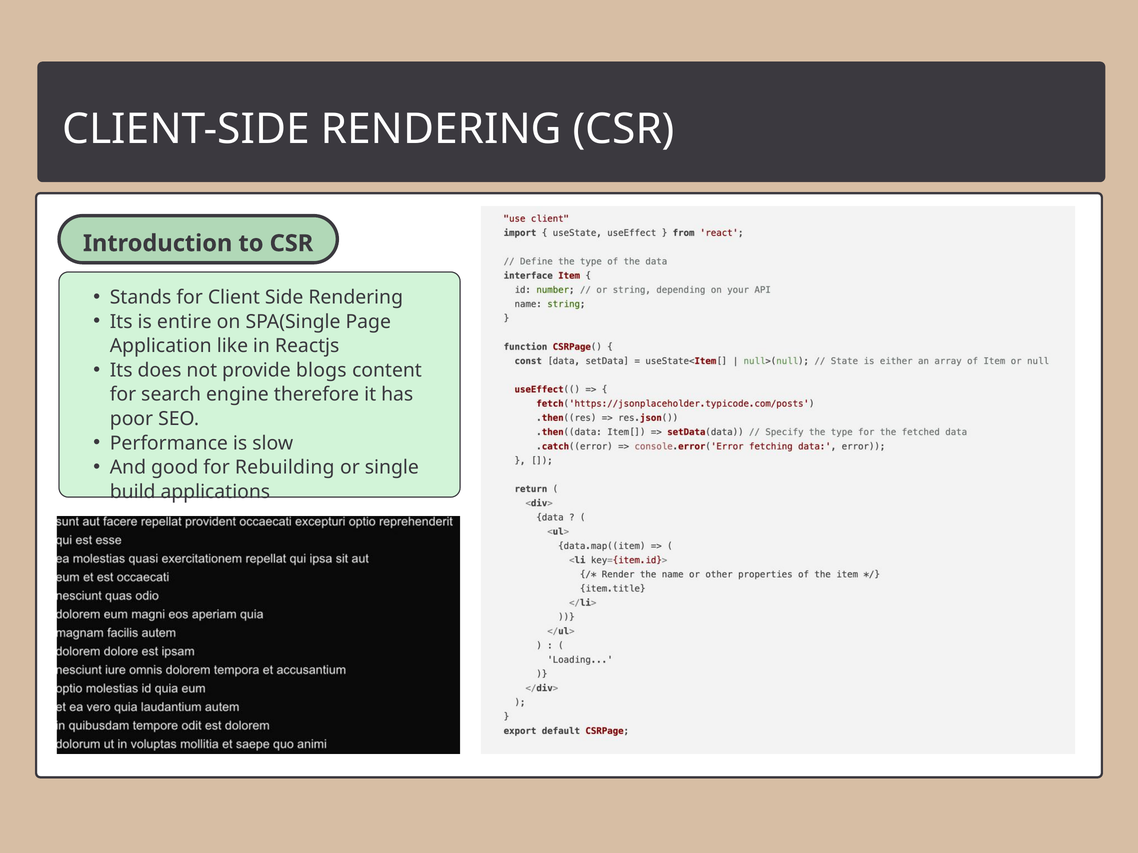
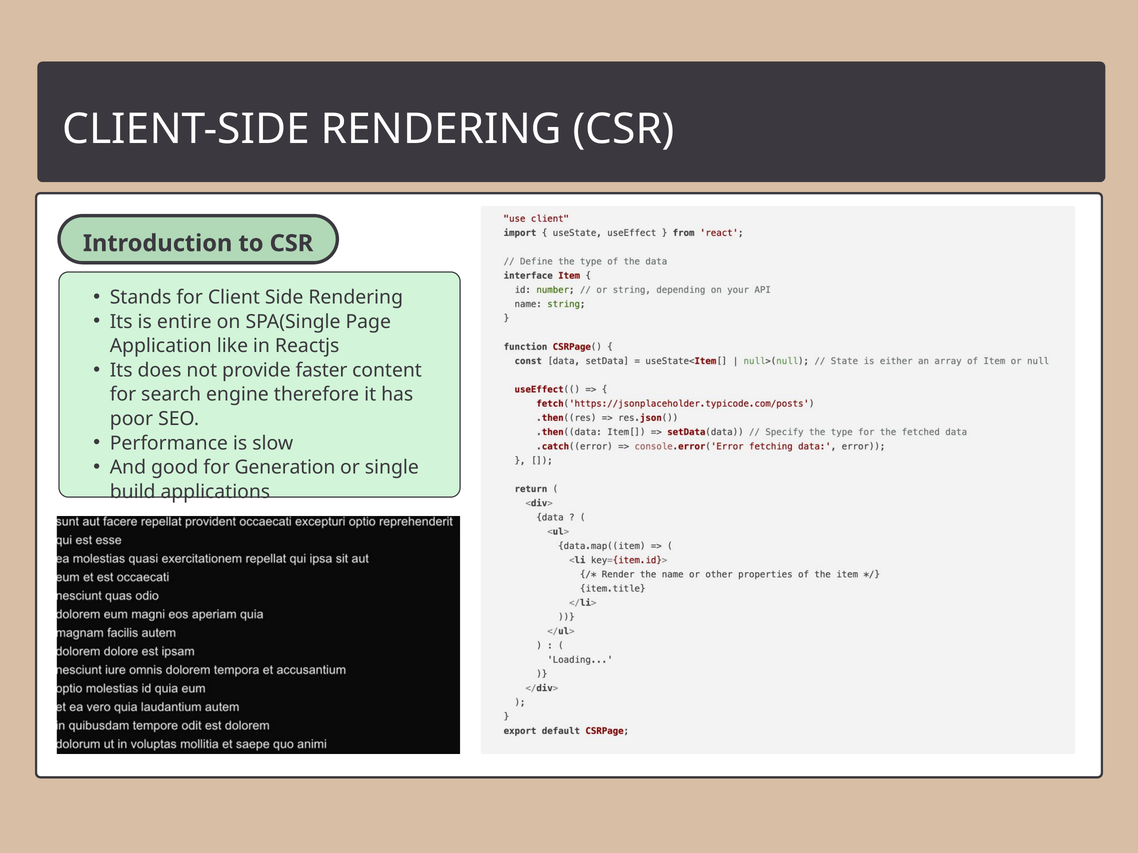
blogs: blogs -> faster
Rebuilding: Rebuilding -> Generation
